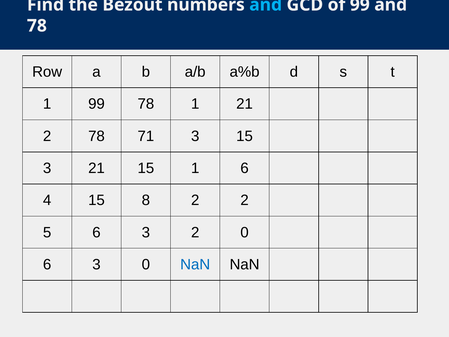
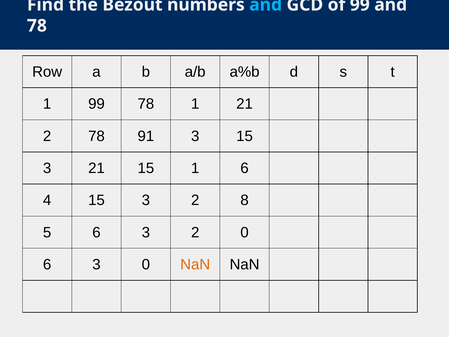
71: 71 -> 91
4 15 8: 8 -> 3
2 2: 2 -> 8
NaN at (195, 264) colour: blue -> orange
